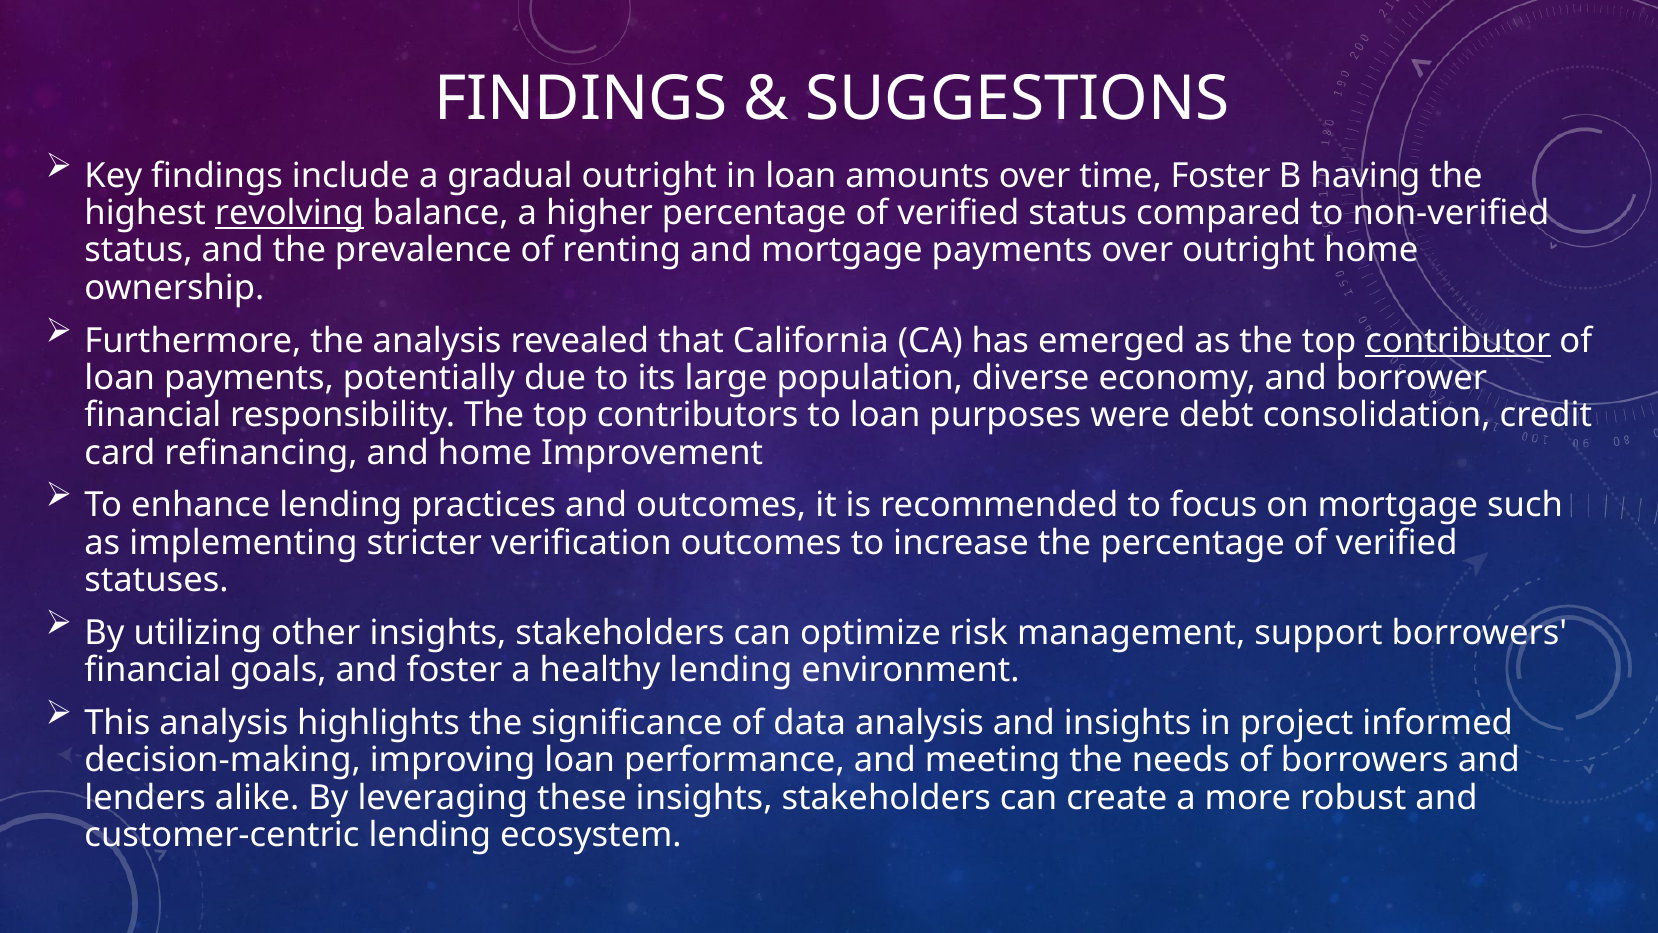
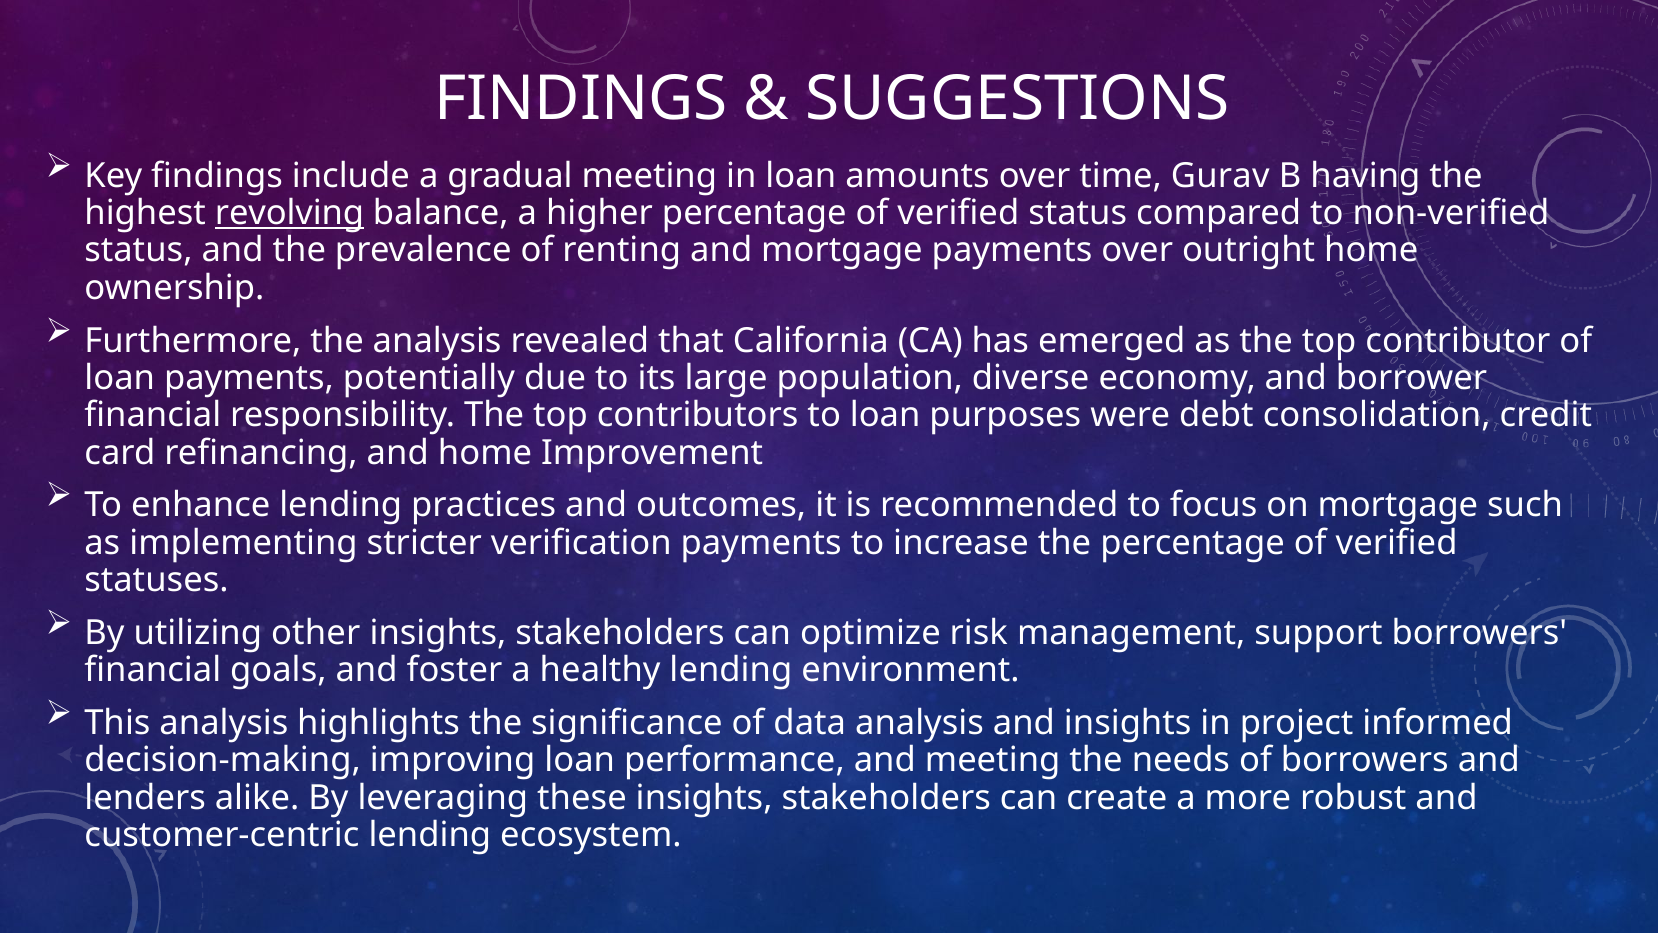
gradual outright: outright -> meeting
time Foster: Foster -> Gurav
contributor underline: present -> none
verification outcomes: outcomes -> payments
